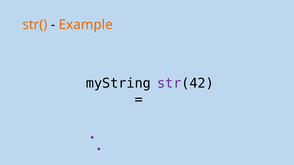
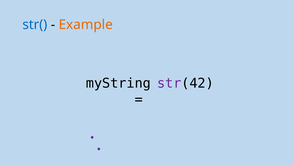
str( colour: orange -> blue
